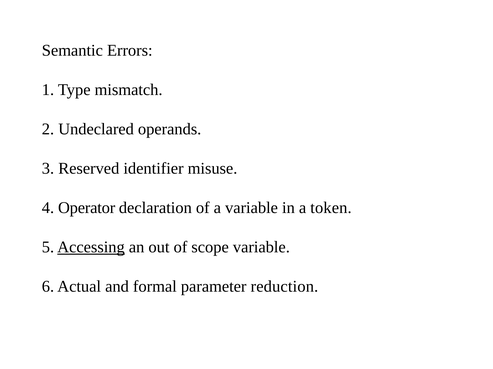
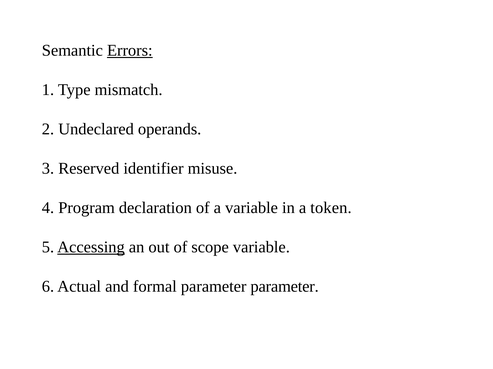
Errors underline: none -> present
Operator: Operator -> Program
parameter reduction: reduction -> parameter
